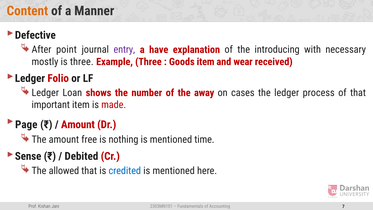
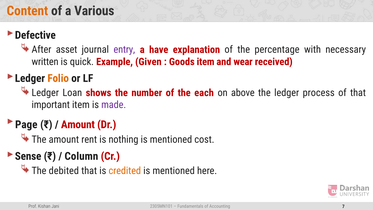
Manner: Manner -> Various
point: point -> asset
introducing: introducing -> percentage
mostly: mostly -> written
is three: three -> quick
Example Three: Three -> Given
Folio colour: red -> orange
away: away -> each
cases: cases -> above
made colour: red -> purple
free: free -> rent
time: time -> cost
Debited: Debited -> Column
allowed: allowed -> debited
credited colour: blue -> orange
